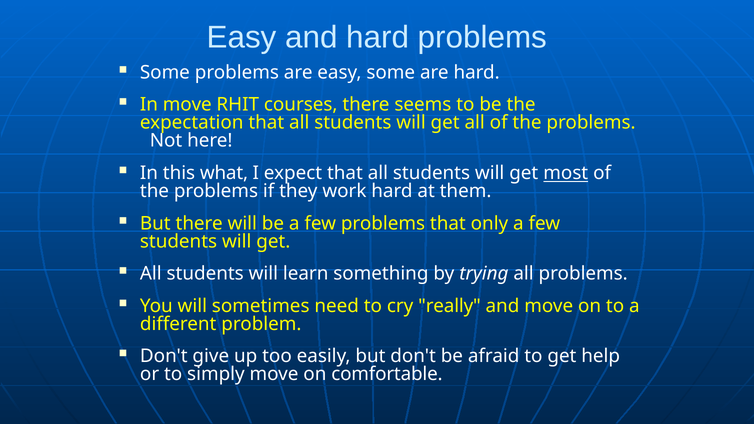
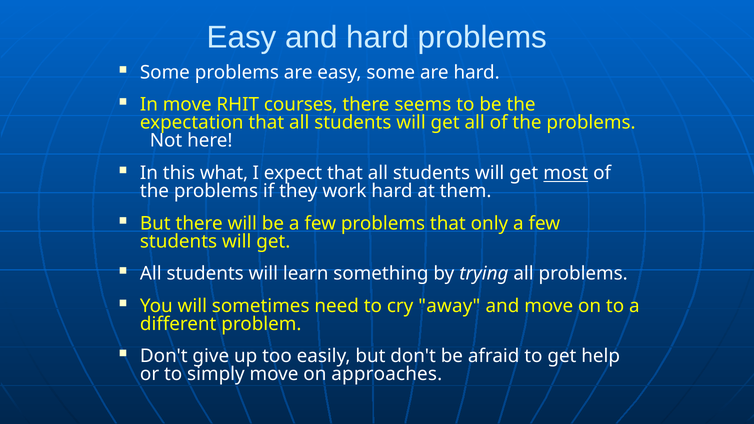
really: really -> away
comfortable: comfortable -> approaches
